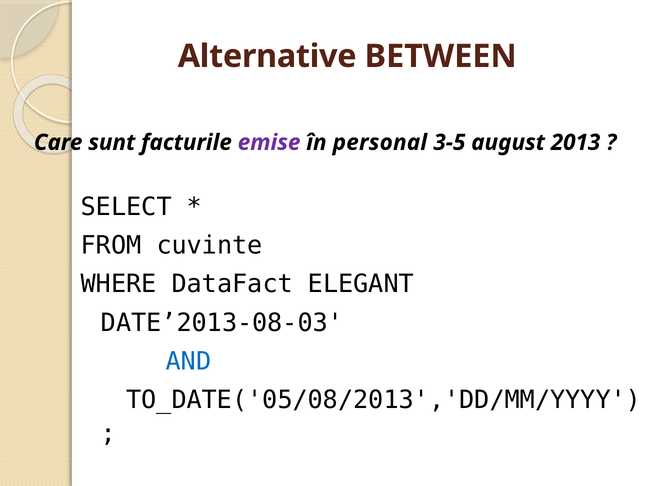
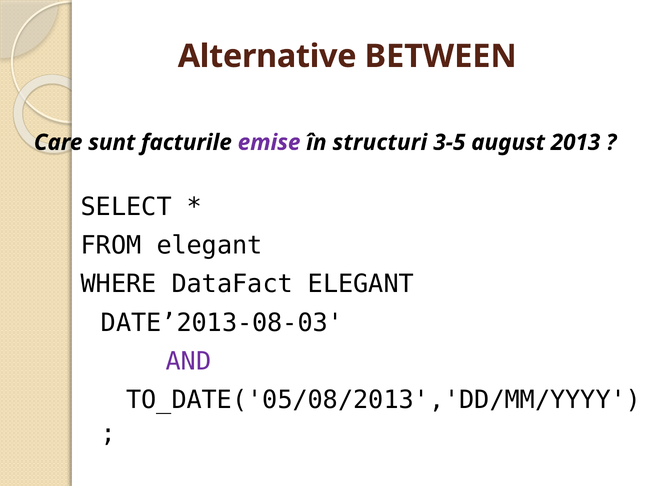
personal: personal -> structuri
FROM cuvinte: cuvinte -> elegant
AND colour: blue -> purple
